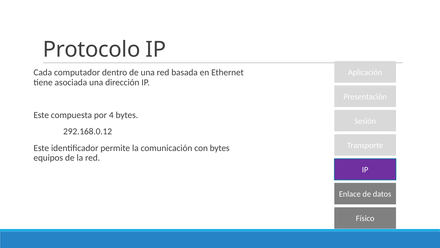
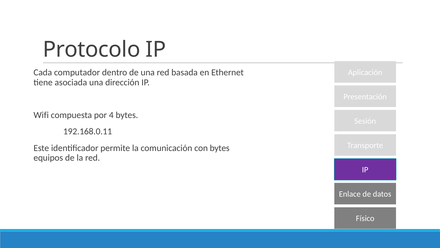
Este at (41, 115): Este -> Wifi
292.168.0.12: 292.168.0.12 -> 192.168.0.11
